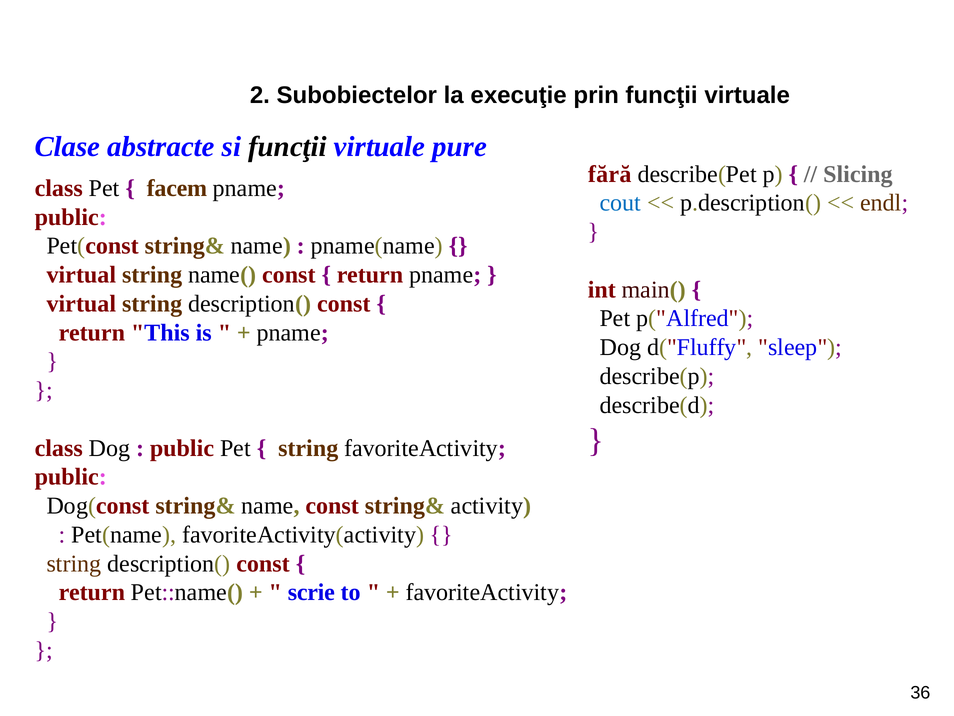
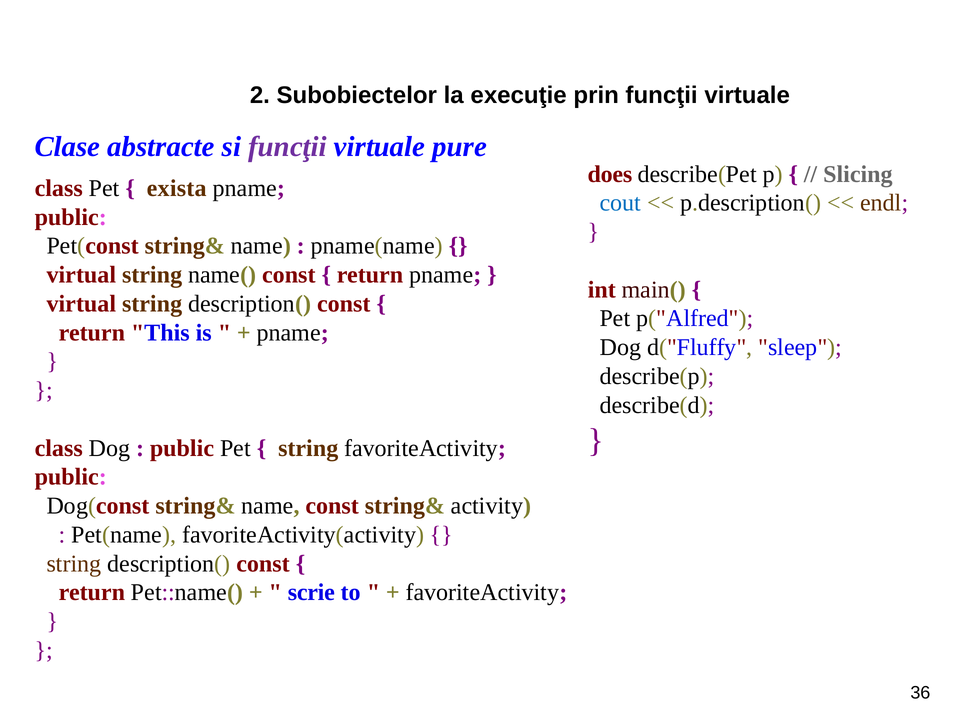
funcţii at (288, 147) colour: black -> purple
fără: fără -> does
facem: facem -> exista
